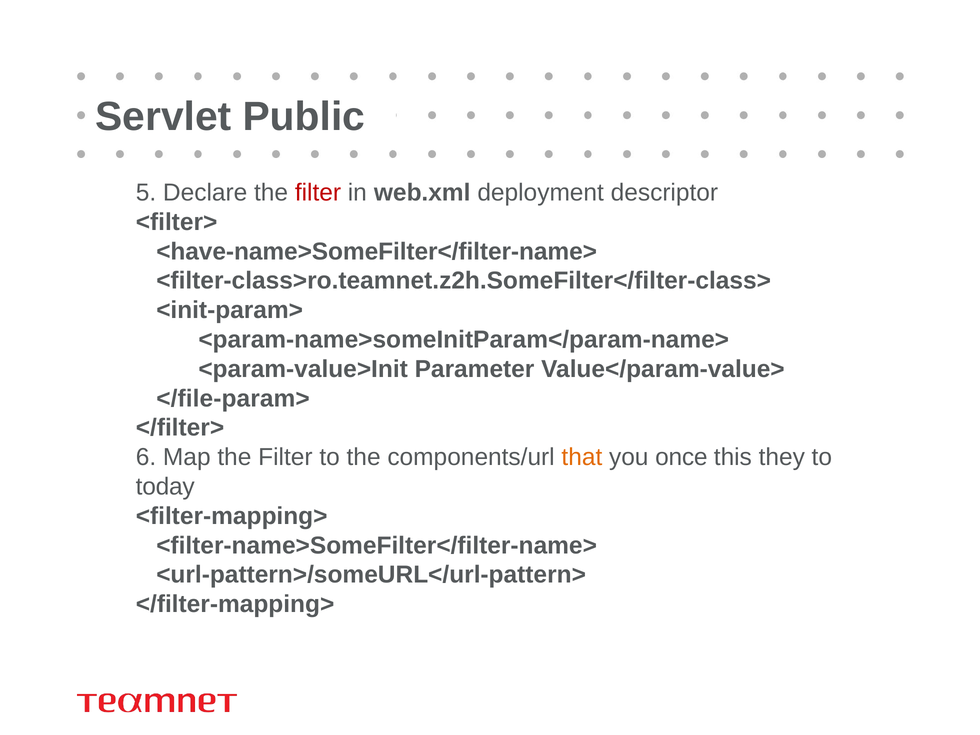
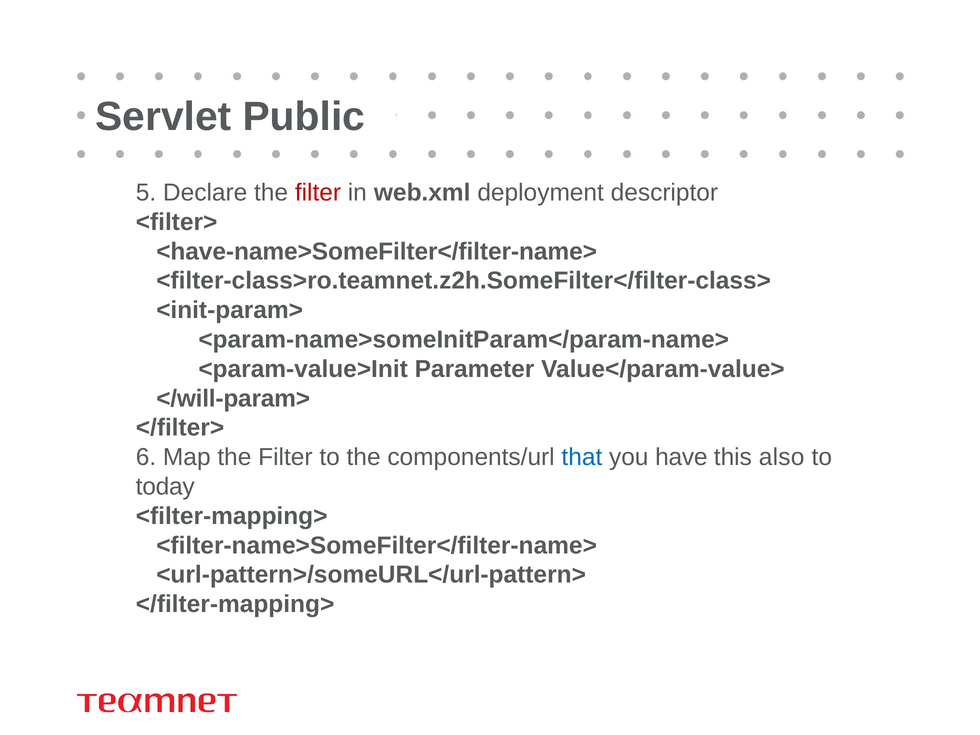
</file-param>: </file-param> -> </will-param>
that colour: orange -> blue
once: once -> have
they: they -> also
